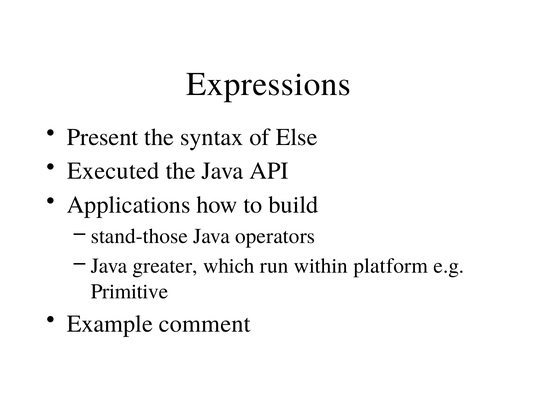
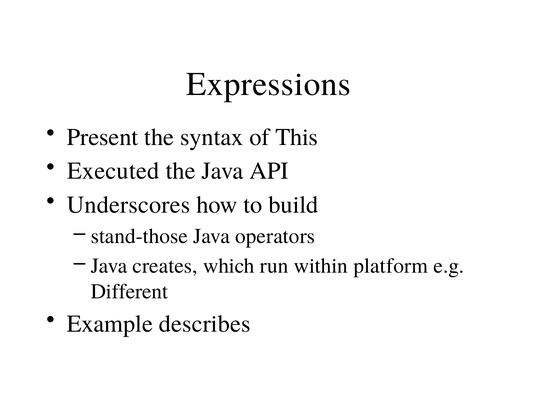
Else: Else -> This
Applications: Applications -> Underscores
greater: greater -> creates
Primitive: Primitive -> Different
comment: comment -> describes
